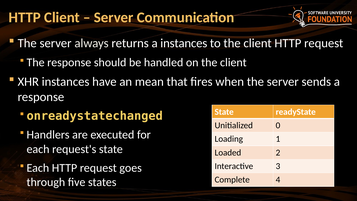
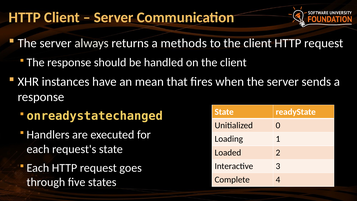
a instances: instances -> methods
